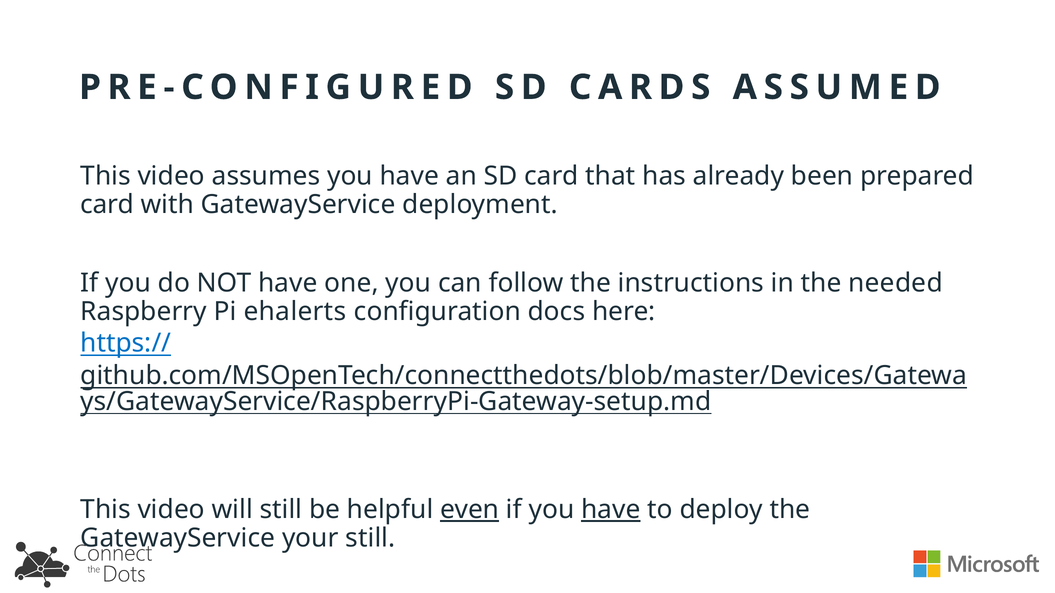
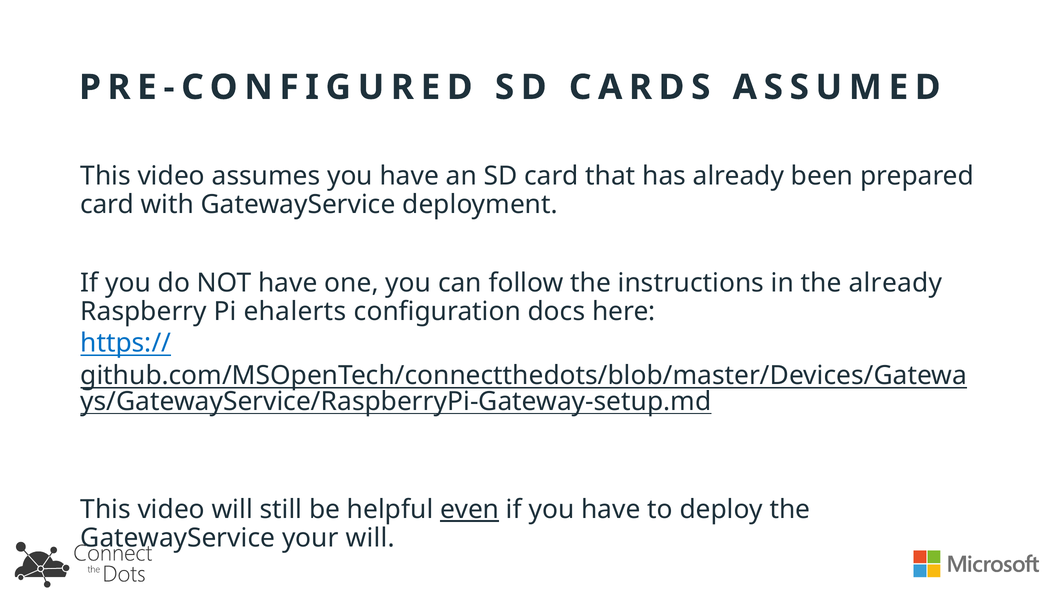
the needed: needed -> already
have at (611, 510) underline: present -> none
your still: still -> will
